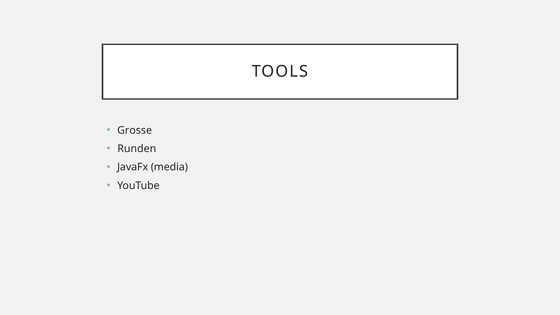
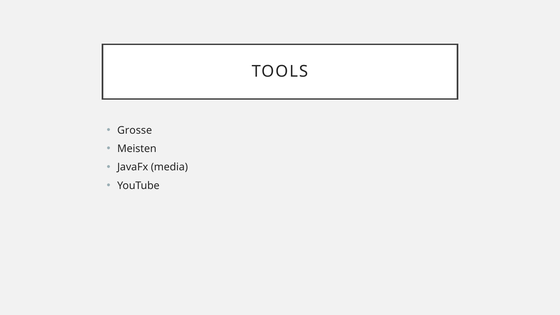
Runden: Runden -> Meisten
